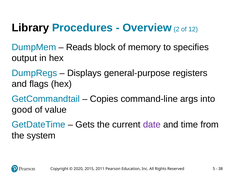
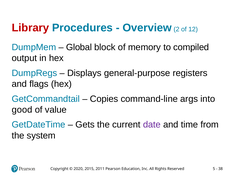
Library colour: black -> red
Reads: Reads -> Global
specifies: specifies -> compiled
